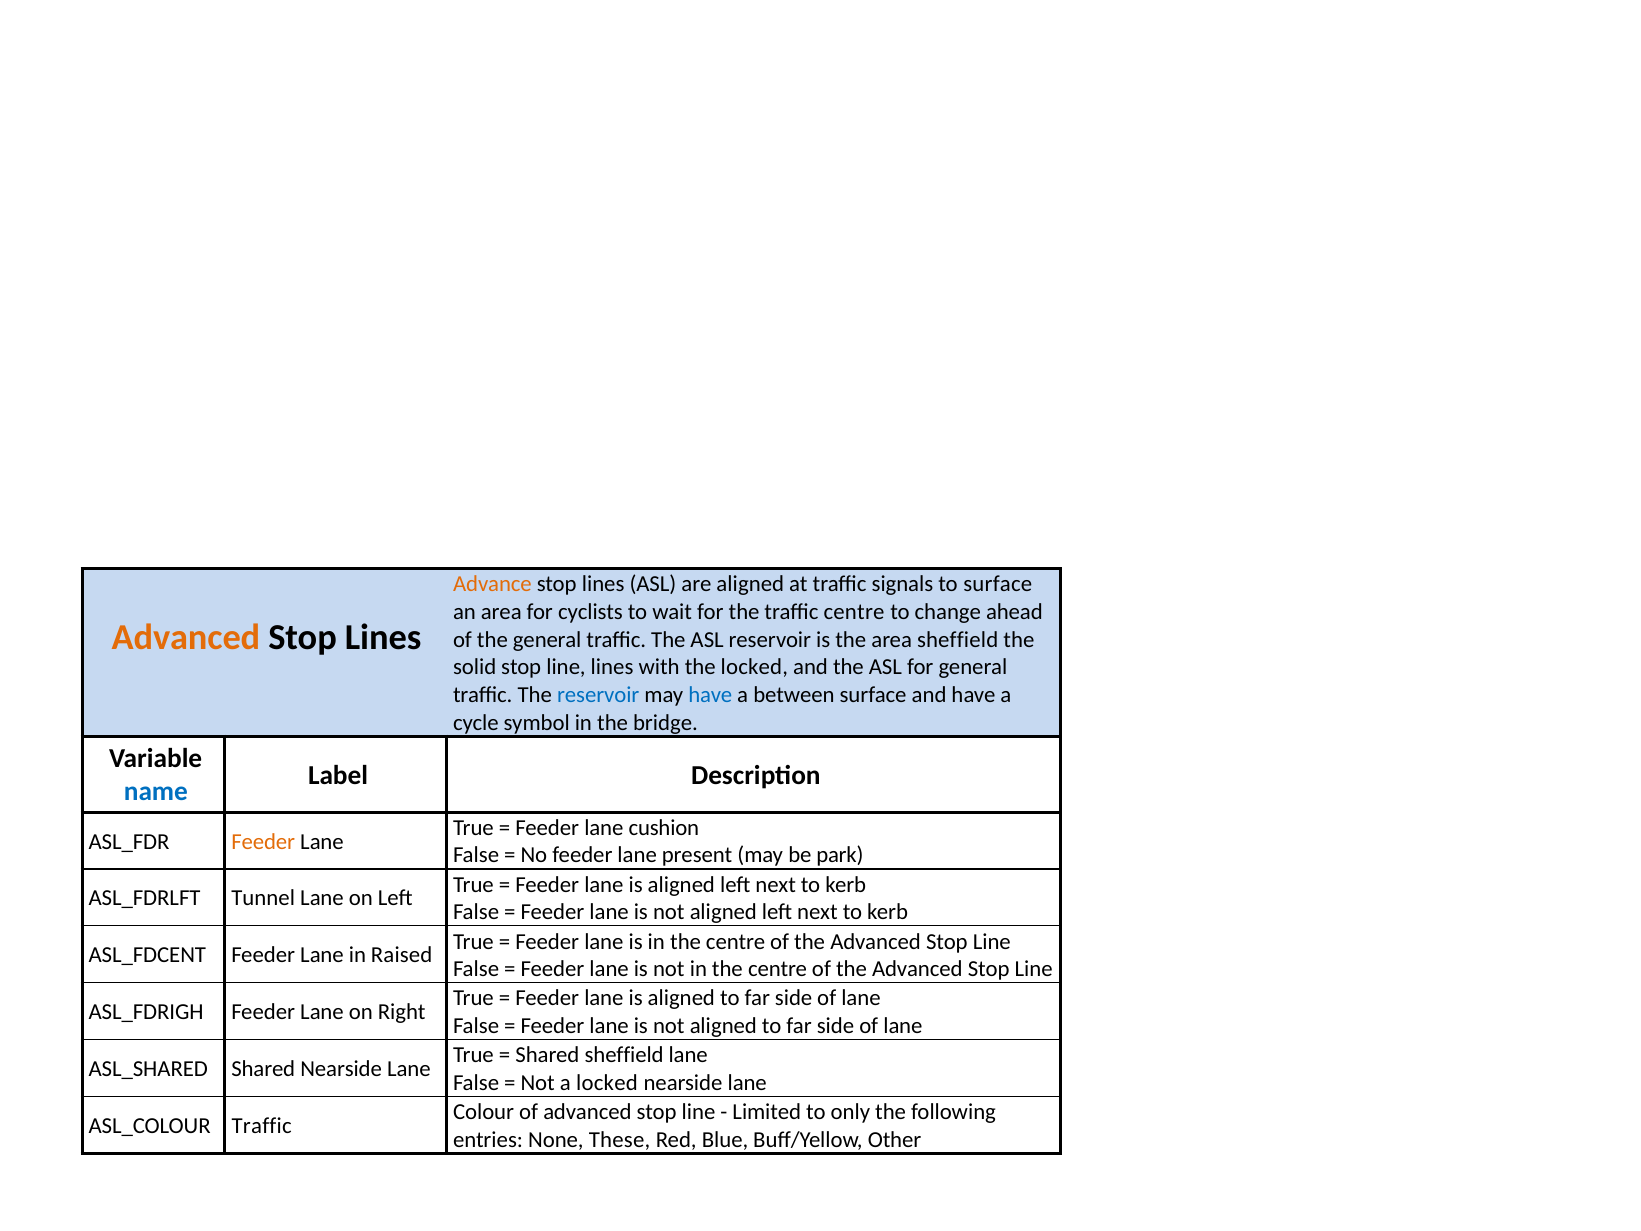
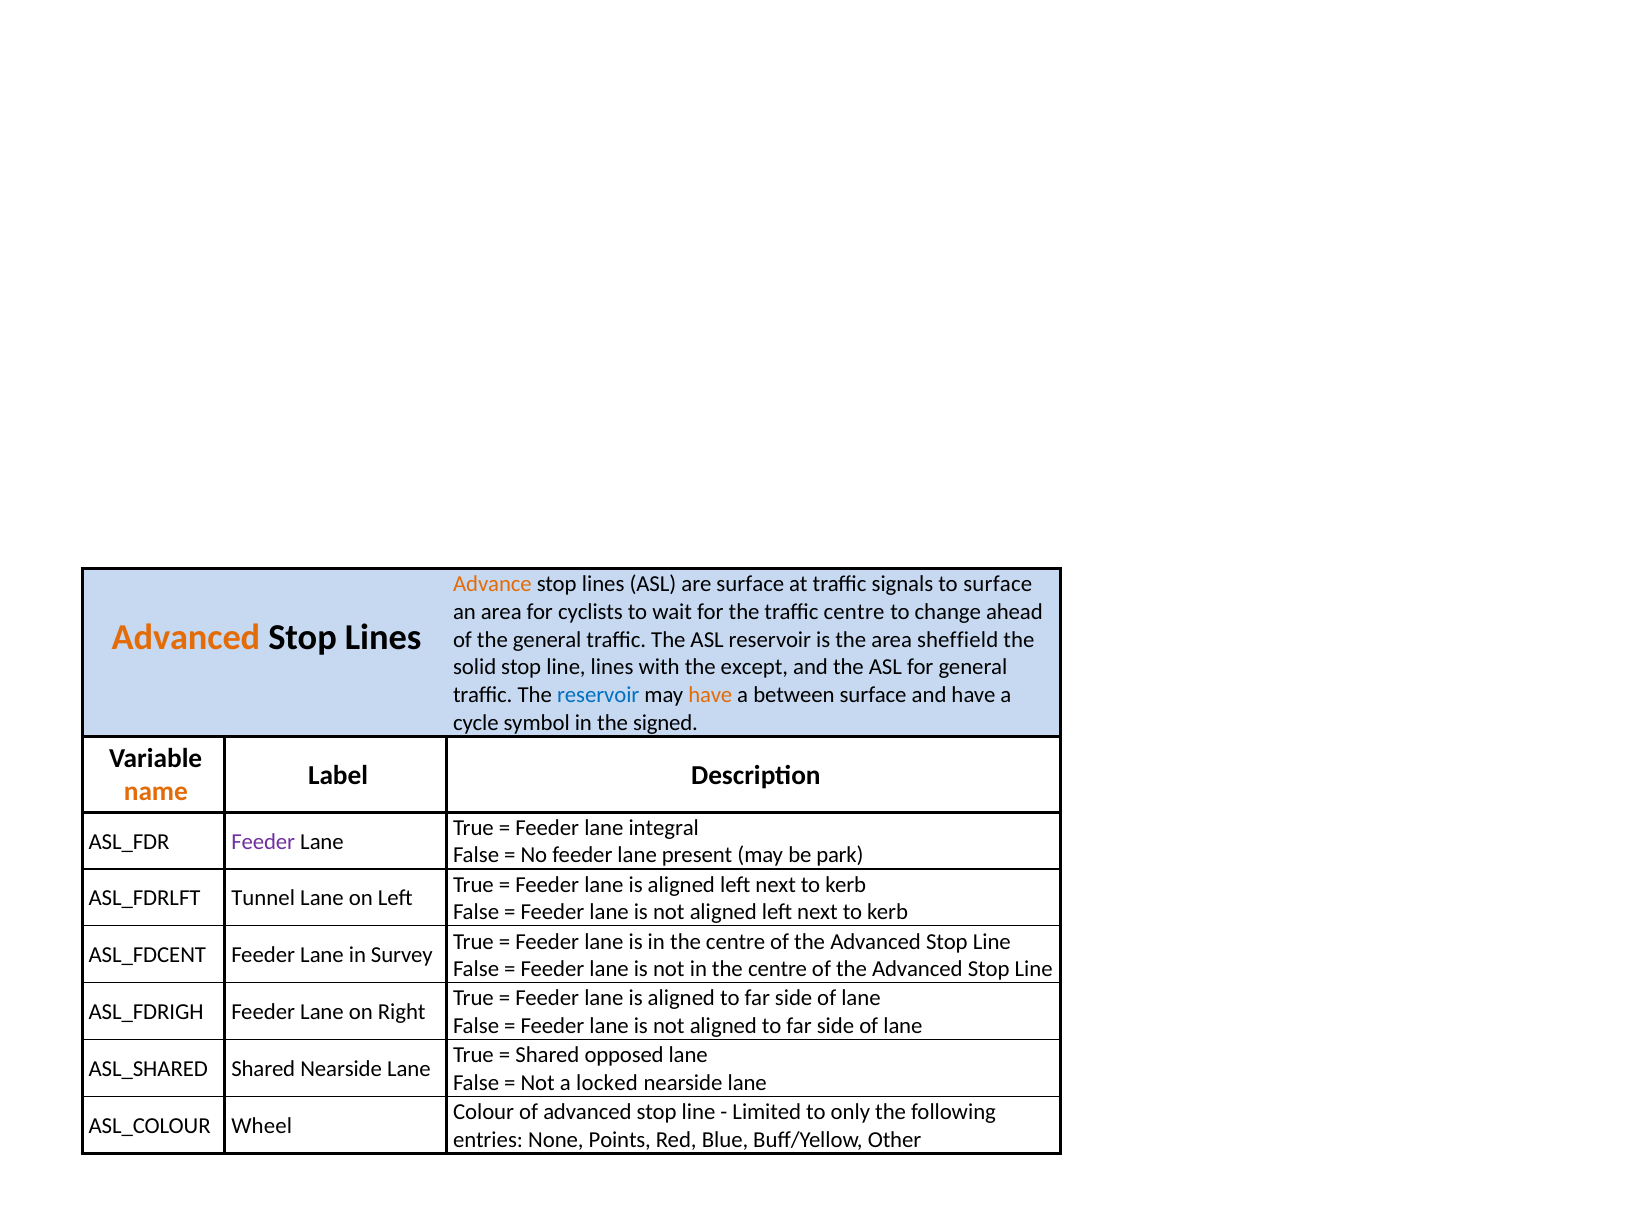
are aligned: aligned -> surface
the locked: locked -> except
have at (710, 695) colour: blue -> orange
bridge: bridge -> signed
name colour: blue -> orange
cushion: cushion -> integral
Feeder at (263, 841) colour: orange -> purple
Raised: Raised -> Survey
Shared sheffield: sheffield -> opposed
Traffic at (262, 1126): Traffic -> Wheel
These: These -> Points
